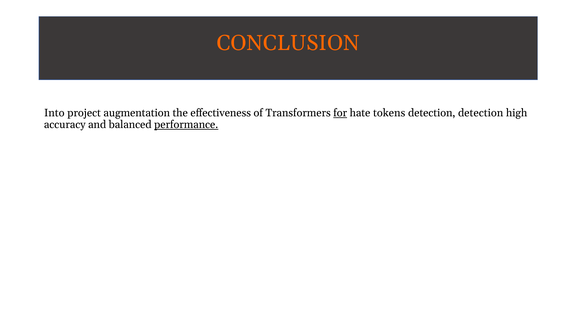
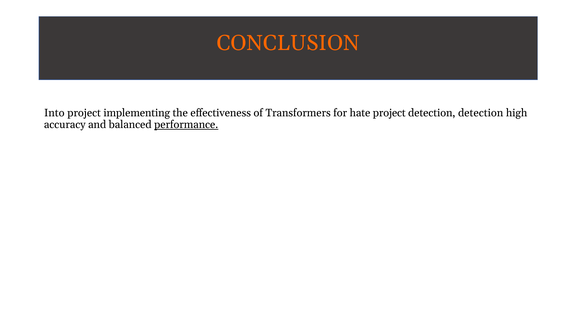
augmentation: augmentation -> implementing
for underline: present -> none
hate tokens: tokens -> project
